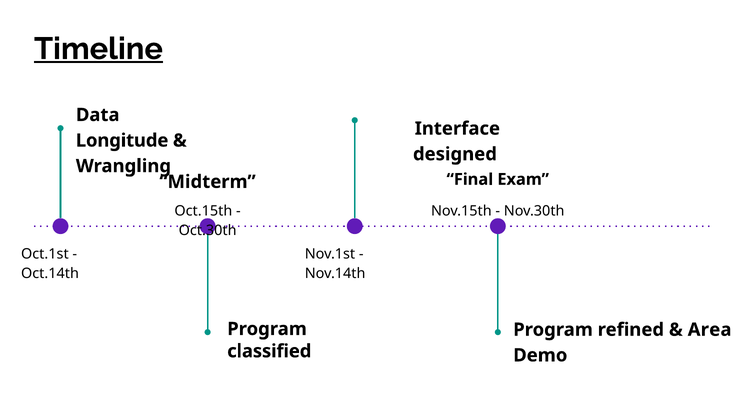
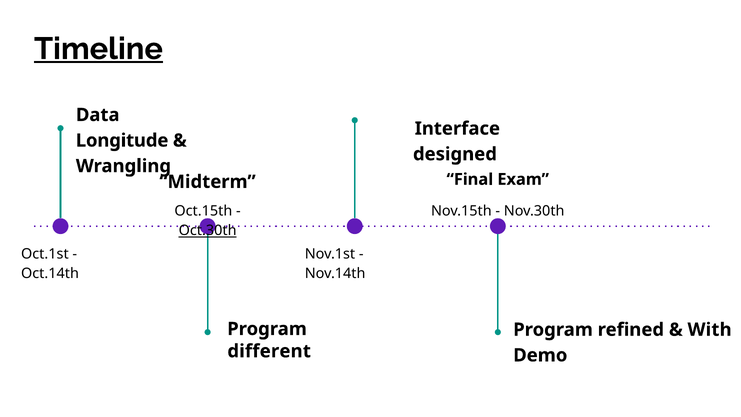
Oct.30th underline: none -> present
Area: Area -> With
classified: classified -> different
